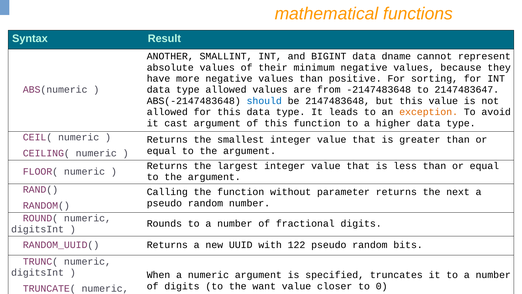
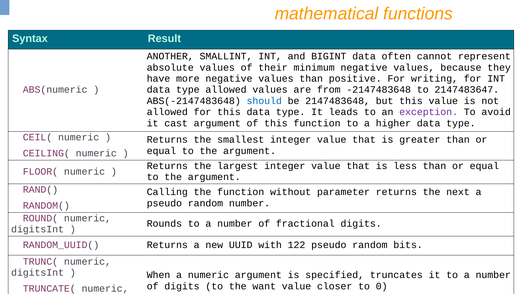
dname: dname -> often
sorting: sorting -> writing
exception colour: orange -> purple
